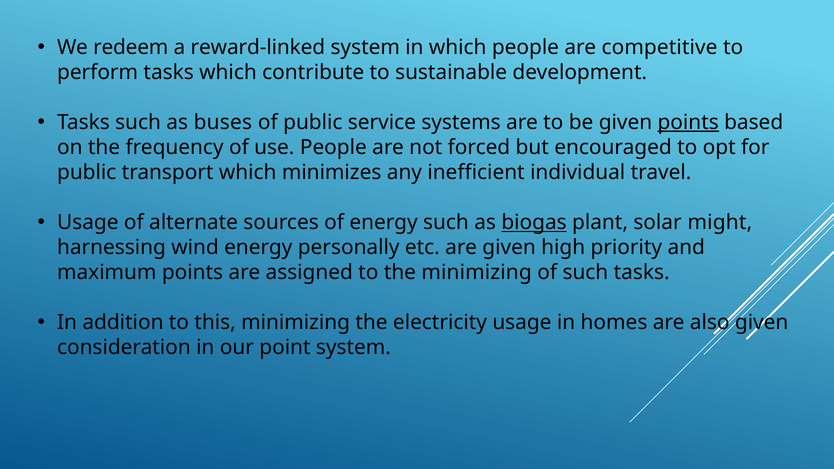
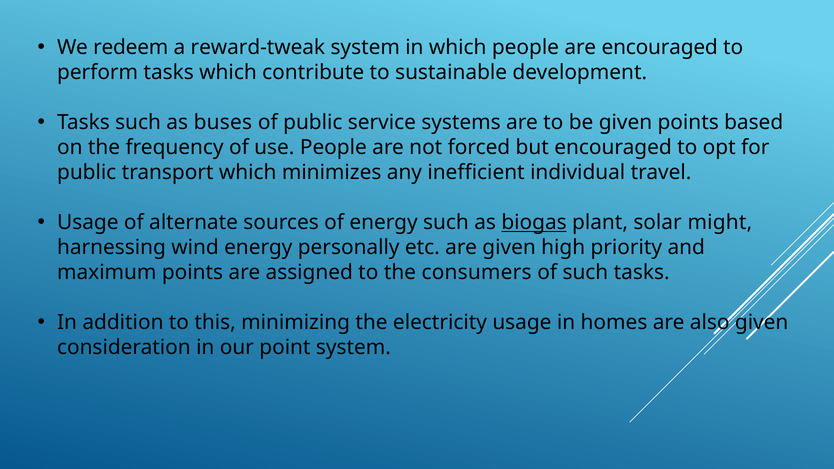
reward-linked: reward-linked -> reward-tweak
are competitive: competitive -> encouraged
points at (688, 122) underline: present -> none
the minimizing: minimizing -> consumers
